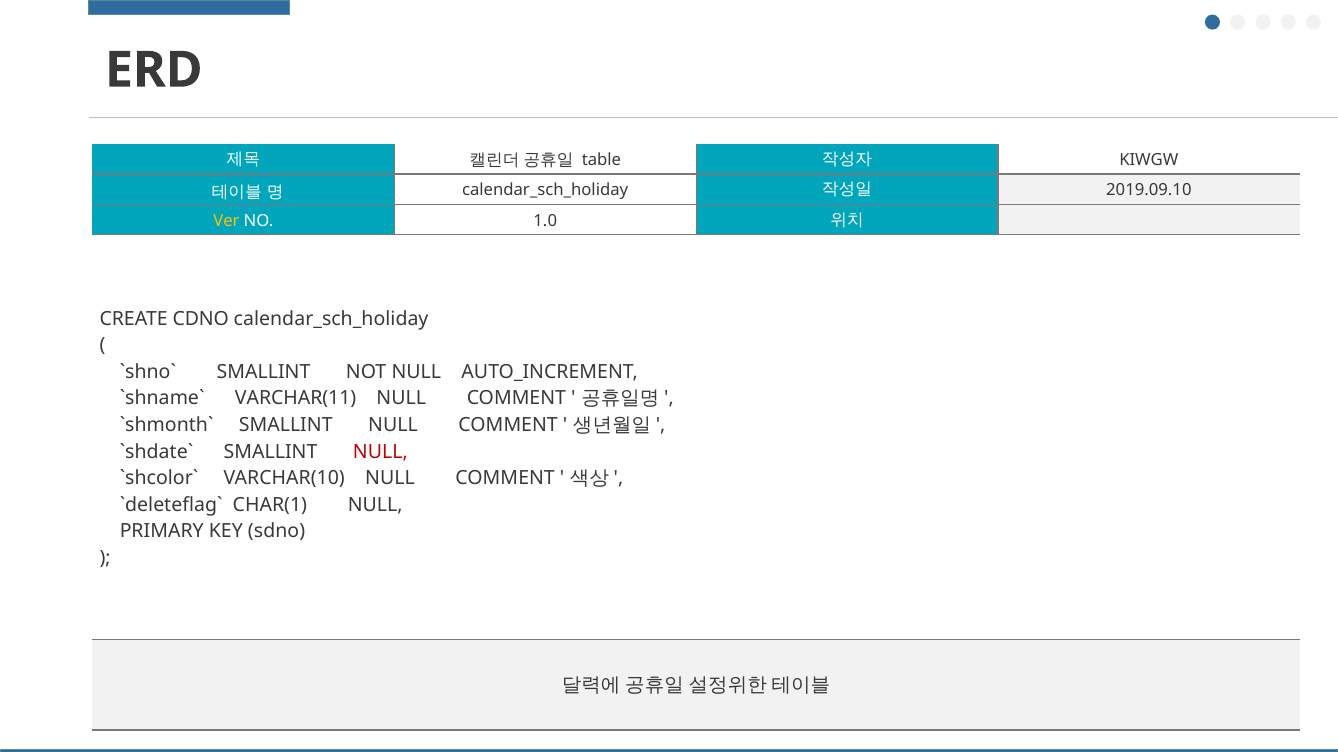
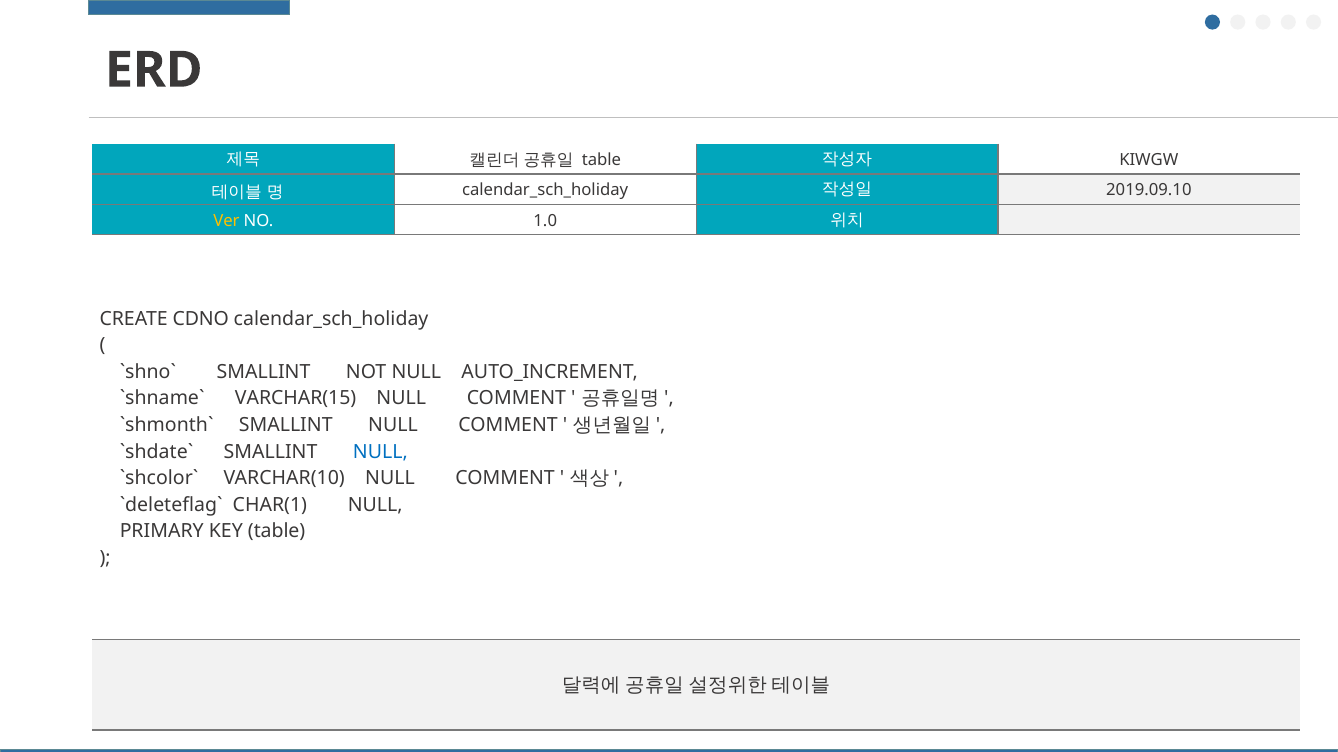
VARCHAR(11: VARCHAR(11 -> VARCHAR(15
NULL at (380, 452) colour: red -> blue
KEY sdno: sdno -> table
